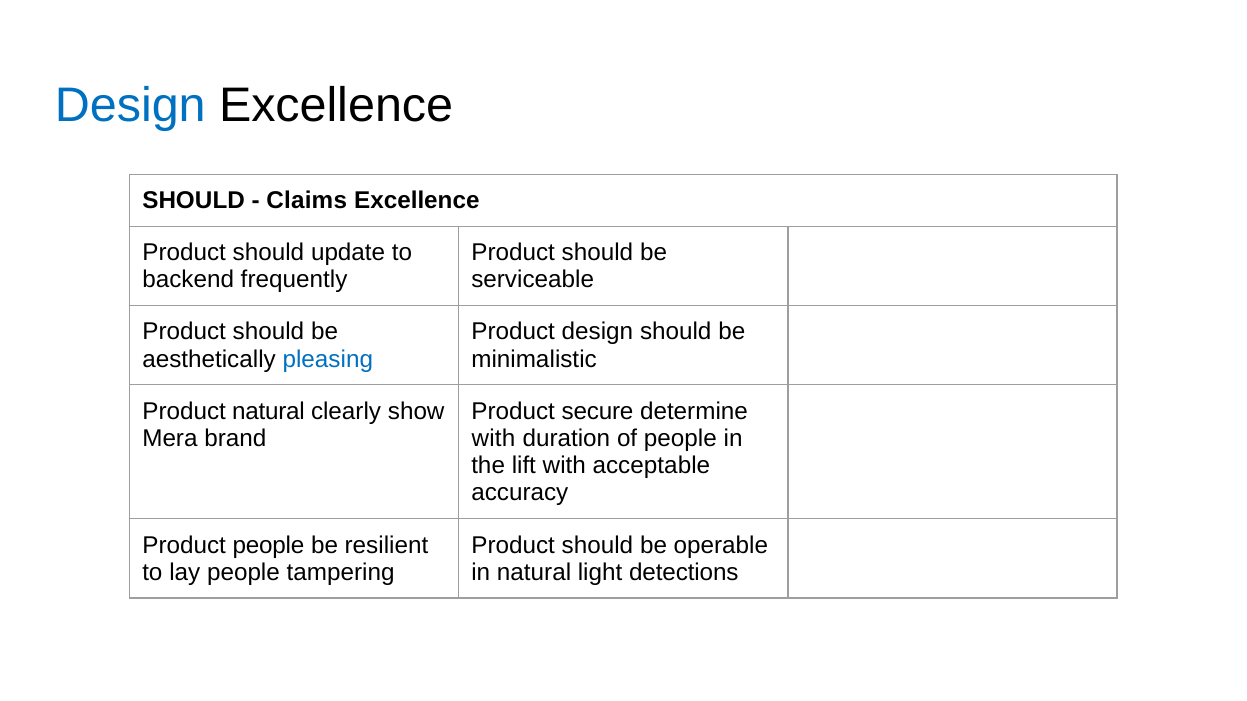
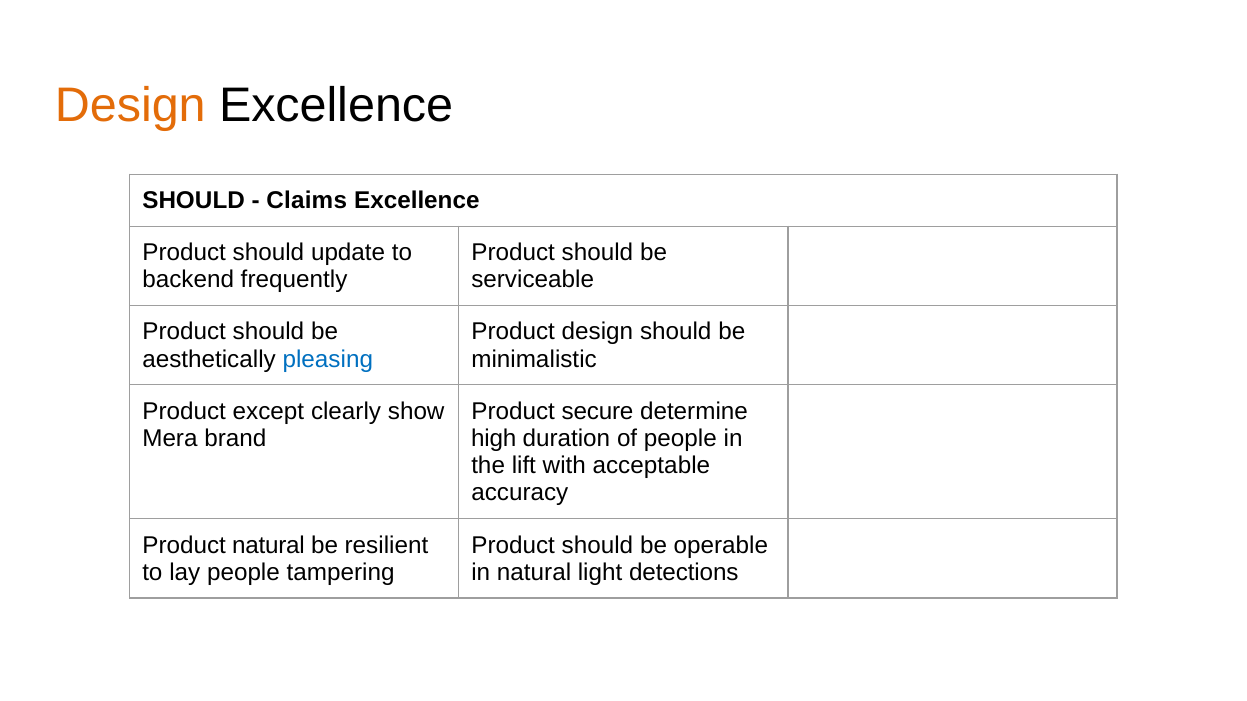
Design at (130, 106) colour: blue -> orange
Product natural: natural -> except
with at (493, 439): with -> high
Product people: people -> natural
